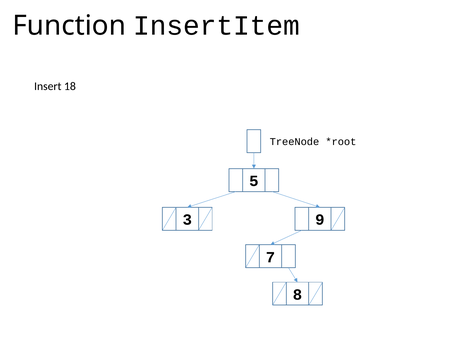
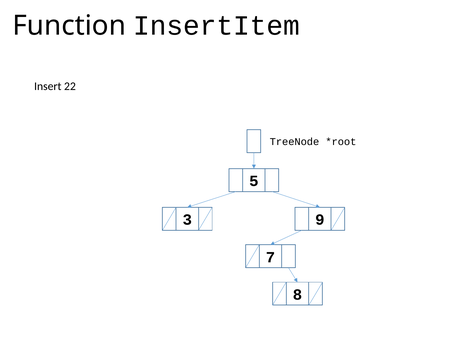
18: 18 -> 22
